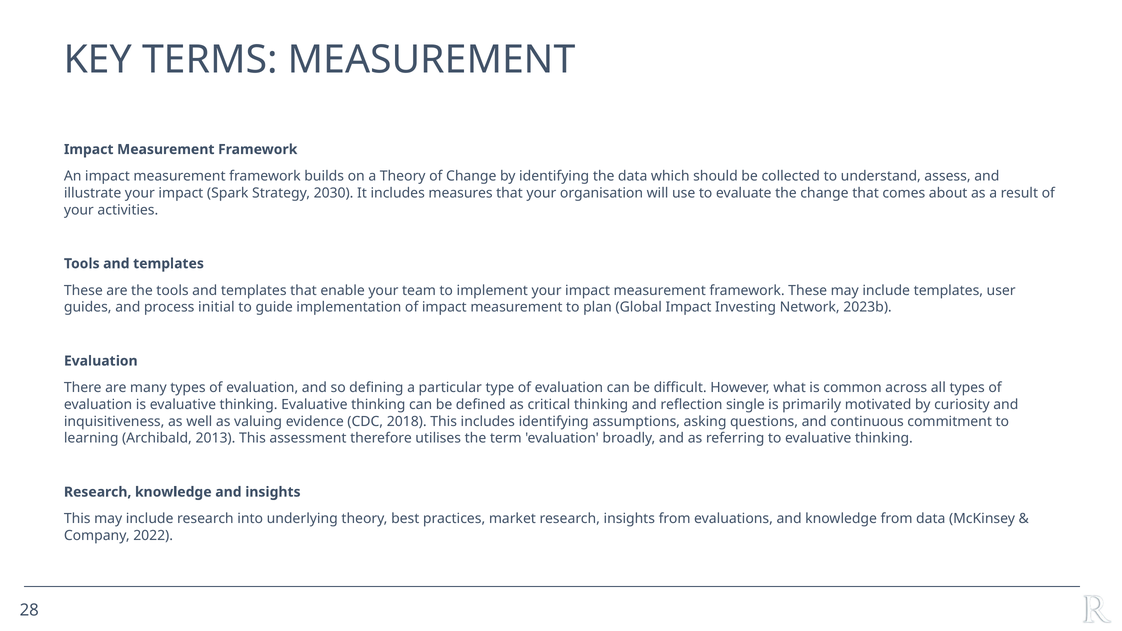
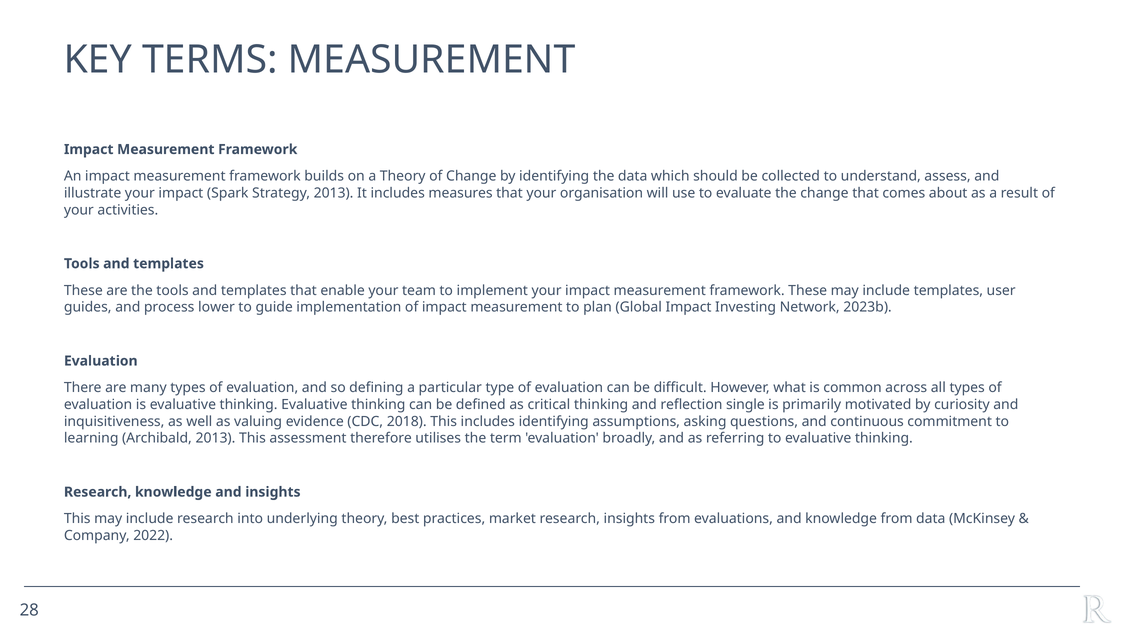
Strategy 2030: 2030 -> 2013
initial: initial -> lower
